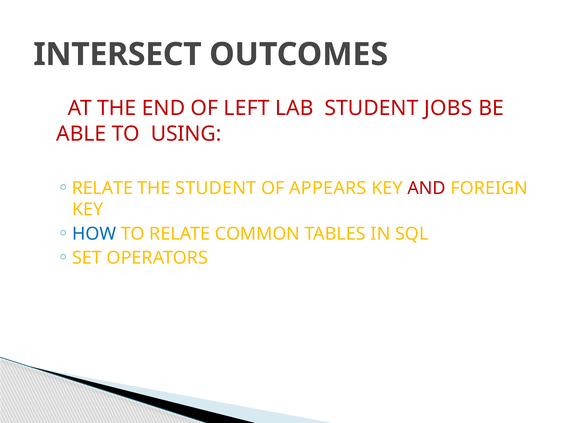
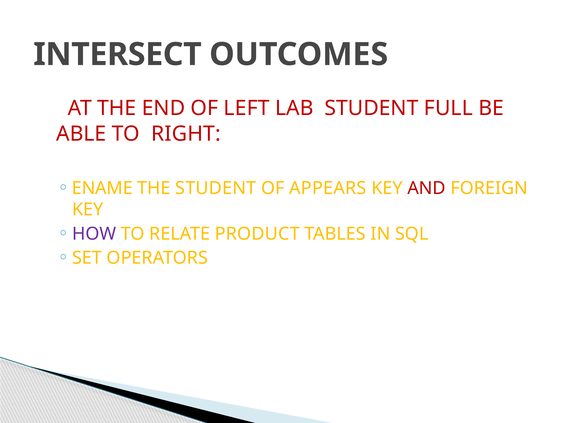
JOBS: JOBS -> FULL
USING: USING -> RIGHT
RELATE at (102, 188): RELATE -> ENAME
HOW colour: blue -> purple
COMMON: COMMON -> PRODUCT
